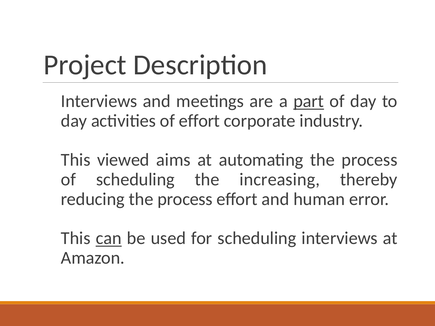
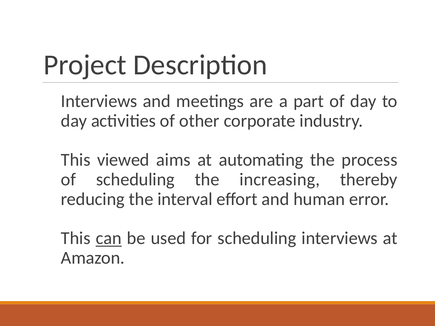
part underline: present -> none
of effort: effort -> other
reducing the process: process -> interval
